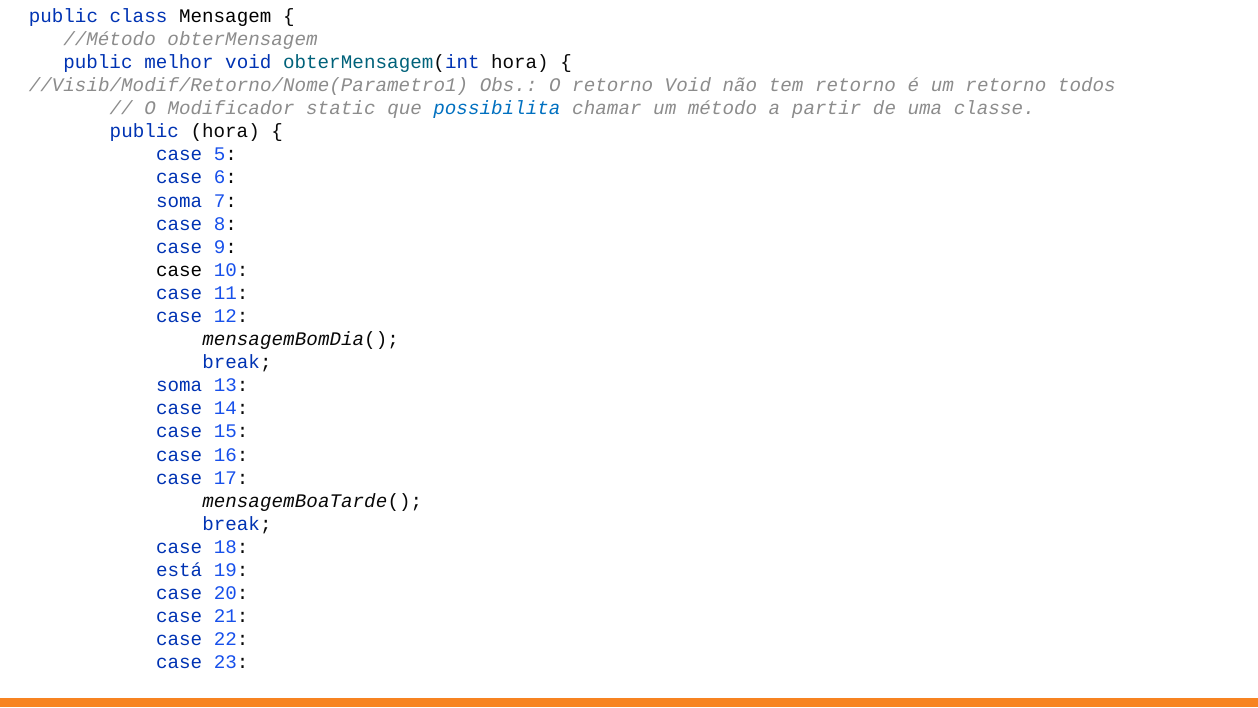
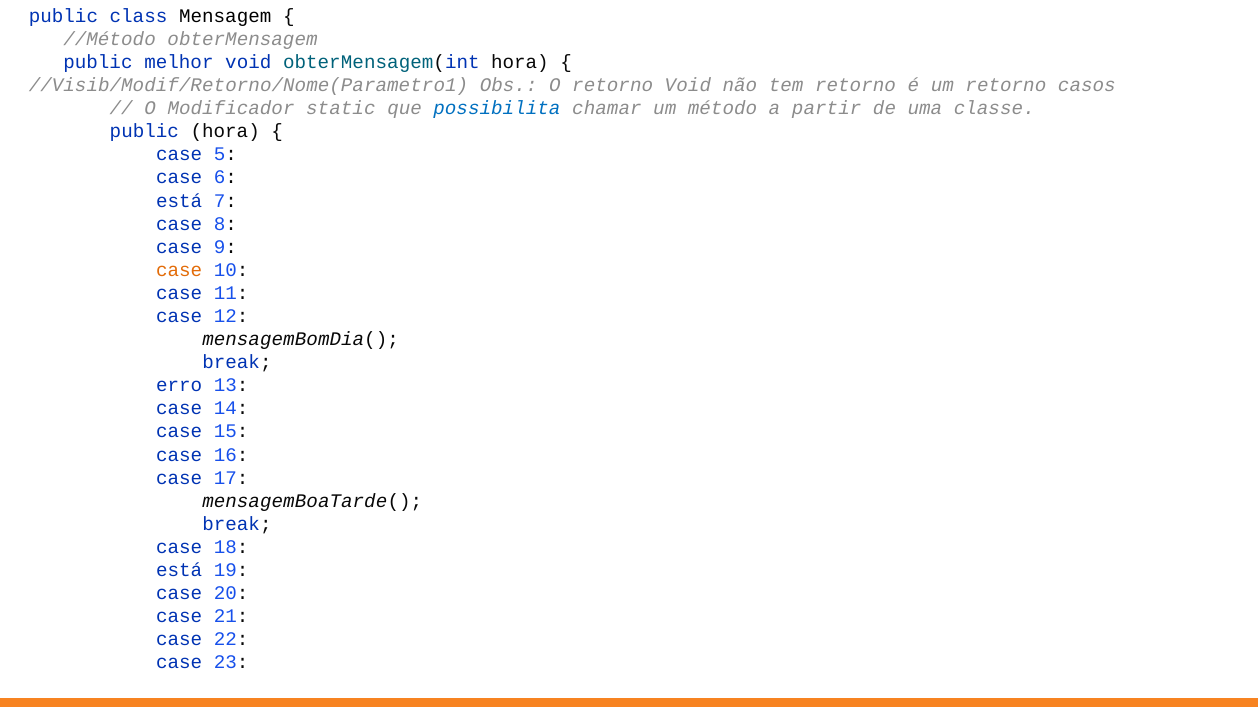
todos: todos -> casos
soma at (179, 201): soma -> está
case at (179, 270) colour: black -> orange
soma at (179, 385): soma -> erro
